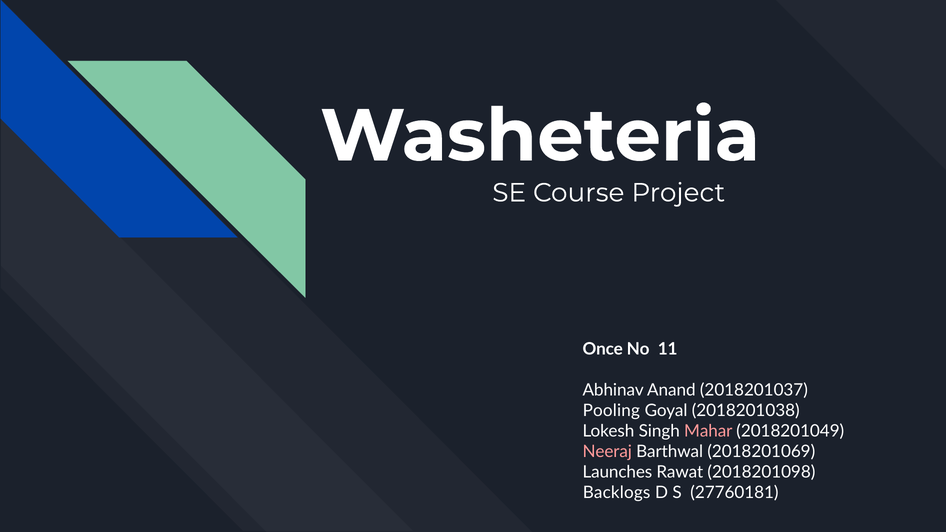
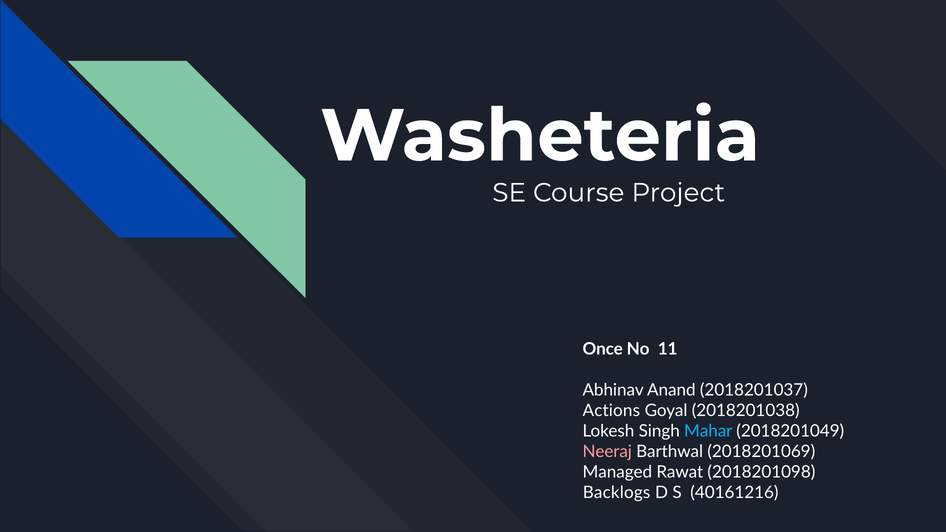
Pooling: Pooling -> Actions
Mahar colour: pink -> light blue
Launches: Launches -> Managed
27760181: 27760181 -> 40161216
